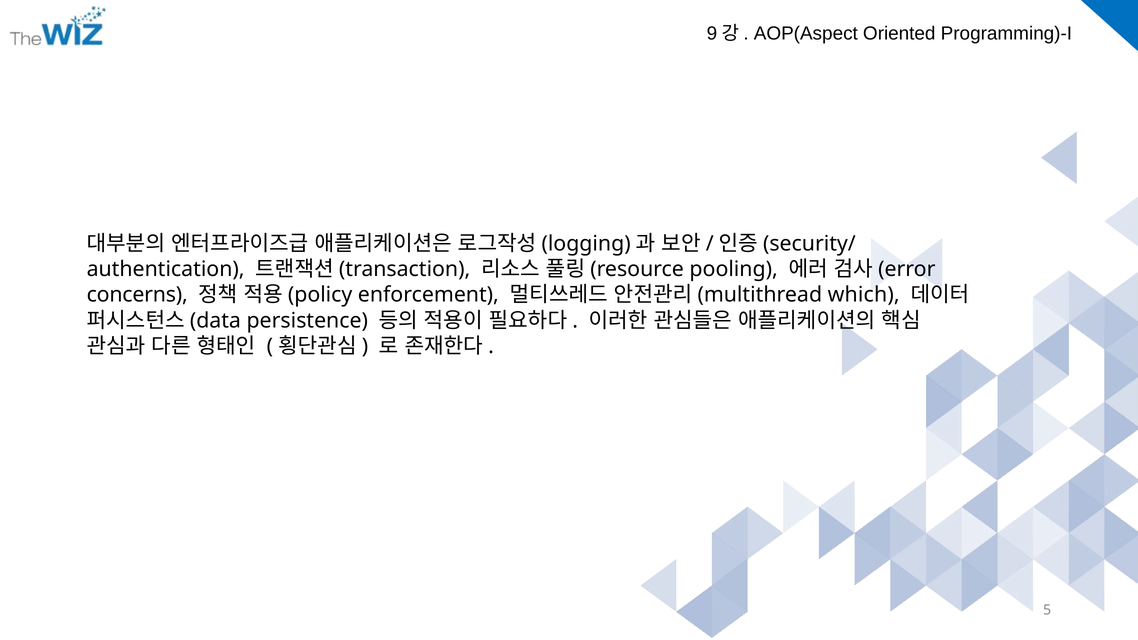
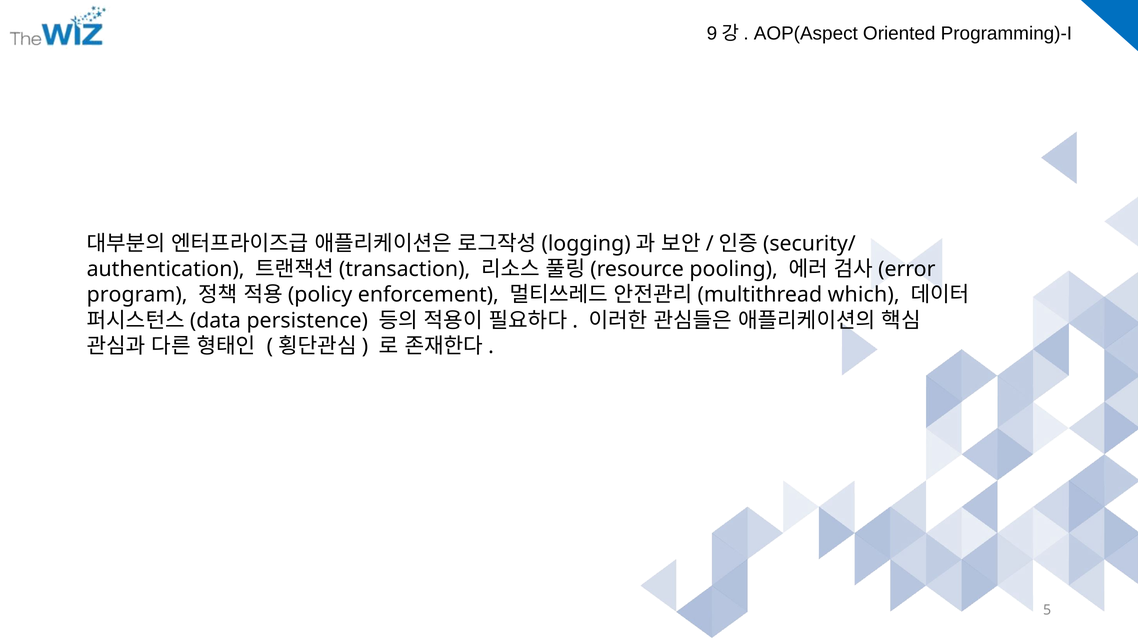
concerns: concerns -> program
